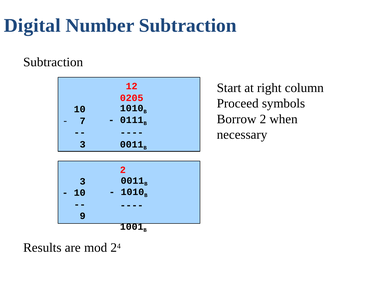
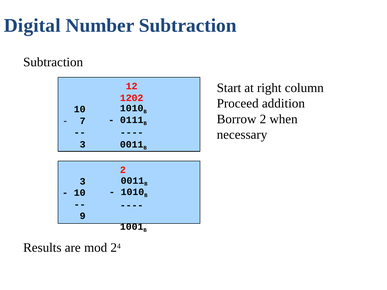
0205: 0205 -> 1202
symbols: symbols -> addition
